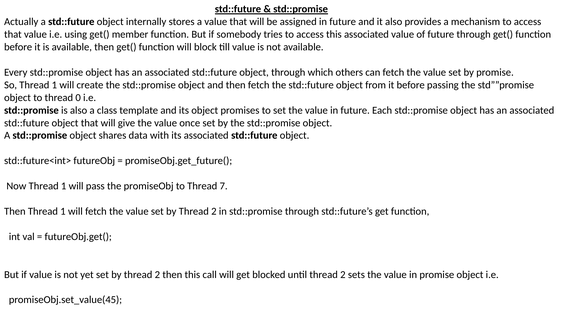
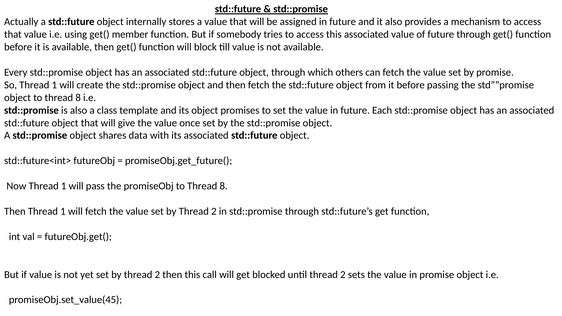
object to thread 0: 0 -> 8
promiseObj to Thread 7: 7 -> 8
